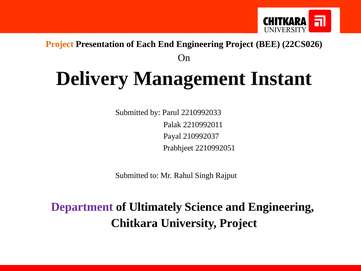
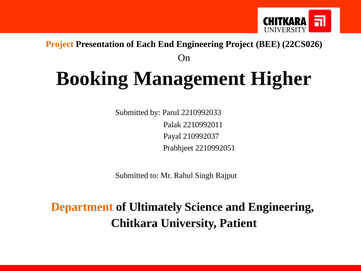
Delivery: Delivery -> Booking
Instant: Instant -> Higher
Department colour: purple -> orange
University Project: Project -> Patient
